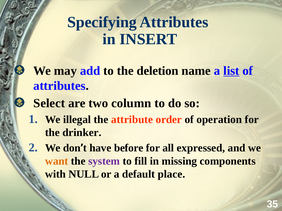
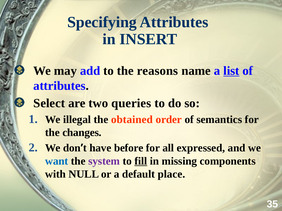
deletion: deletion -> reasons
column: column -> queries
attribute: attribute -> obtained
operation: operation -> semantics
drinker: drinker -> changes
want colour: orange -> blue
fill underline: none -> present
